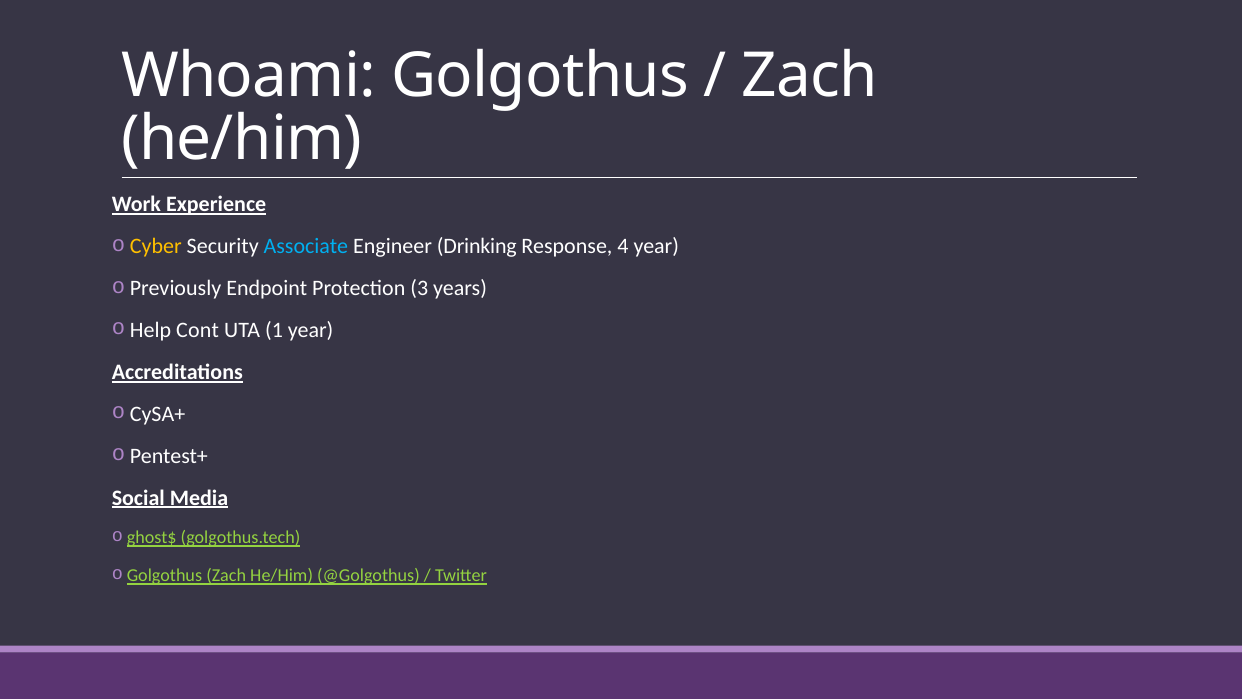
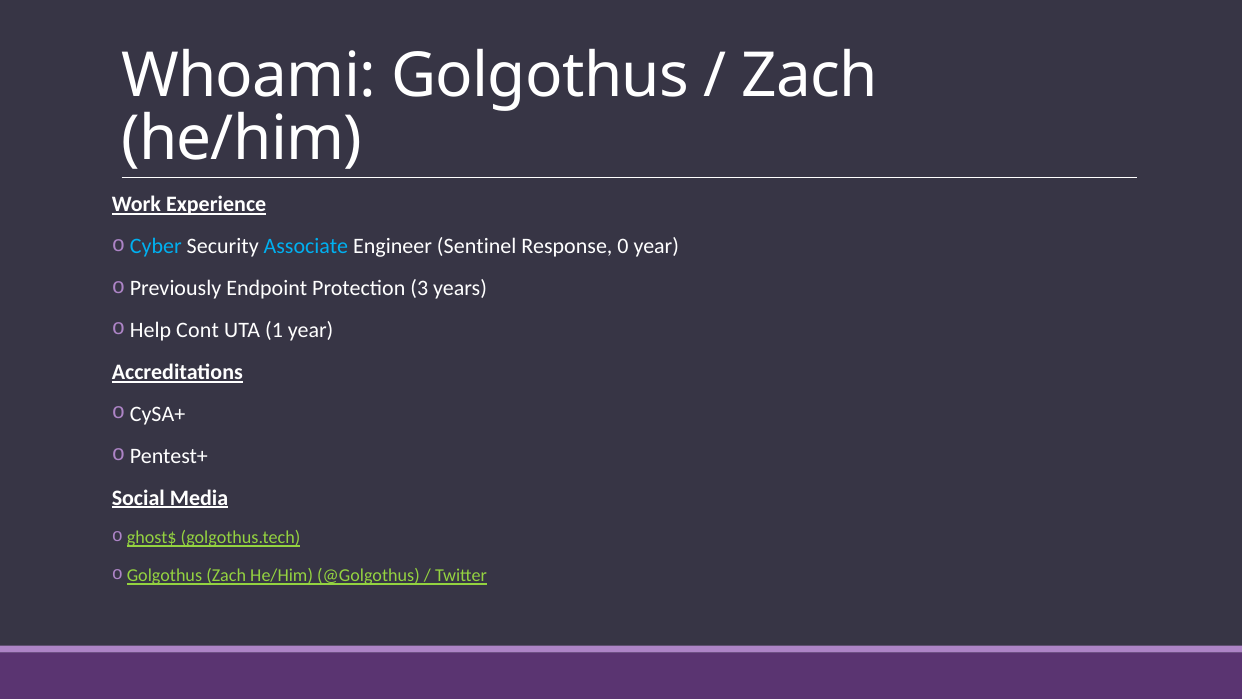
Cyber colour: yellow -> light blue
Drinking: Drinking -> Sentinel
4: 4 -> 0
